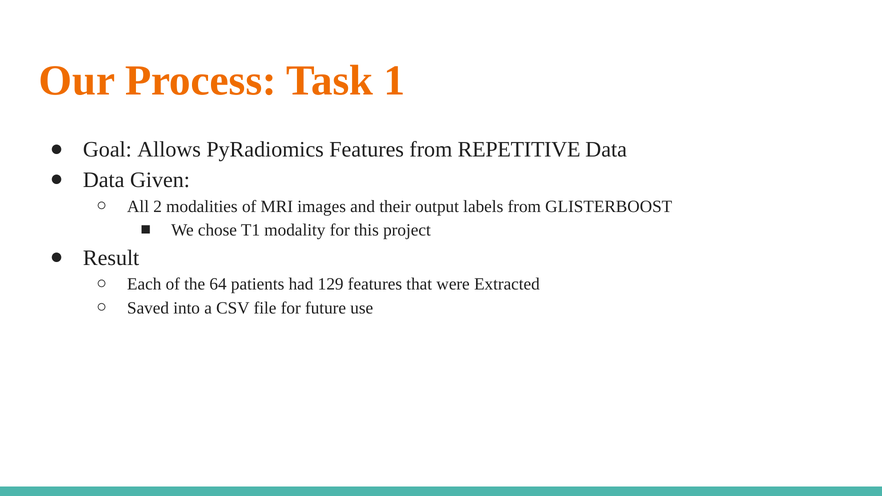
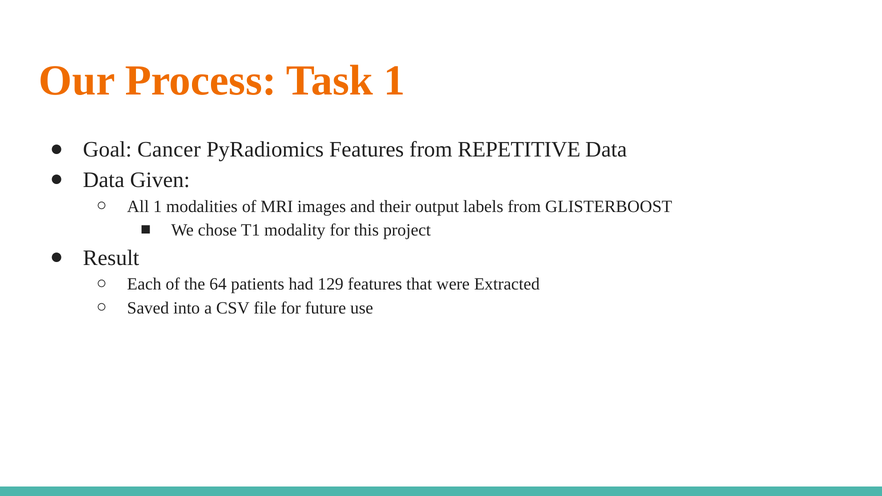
Allows: Allows -> Cancer
All 2: 2 -> 1
